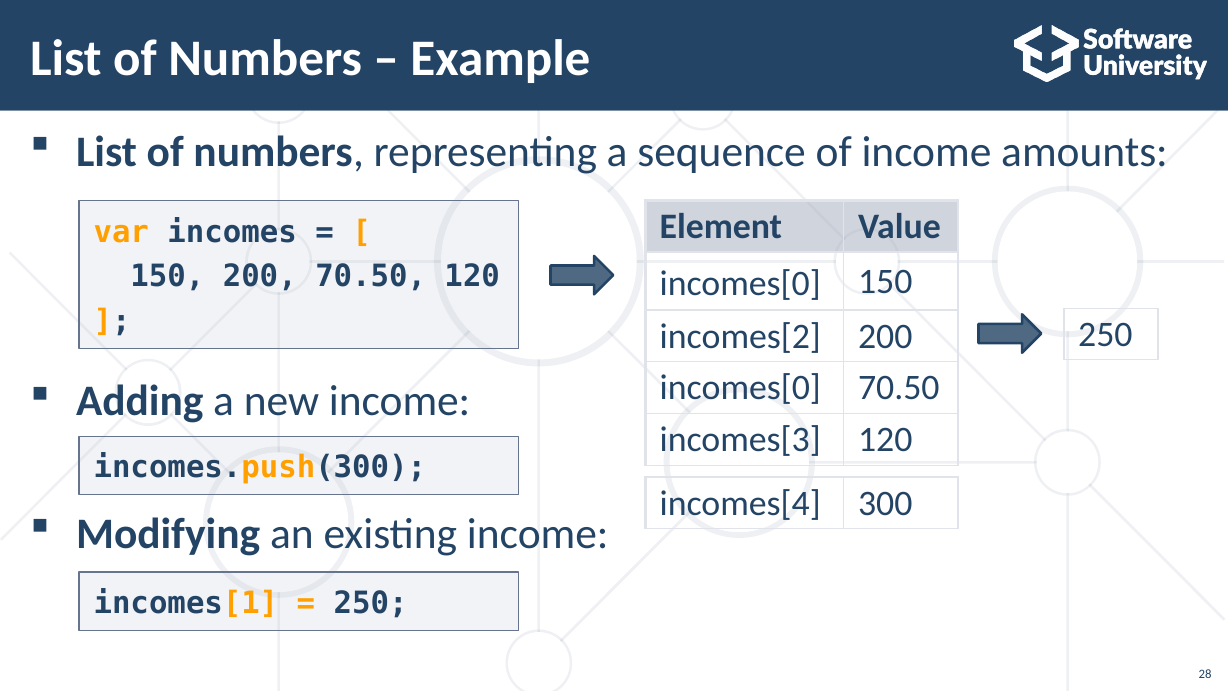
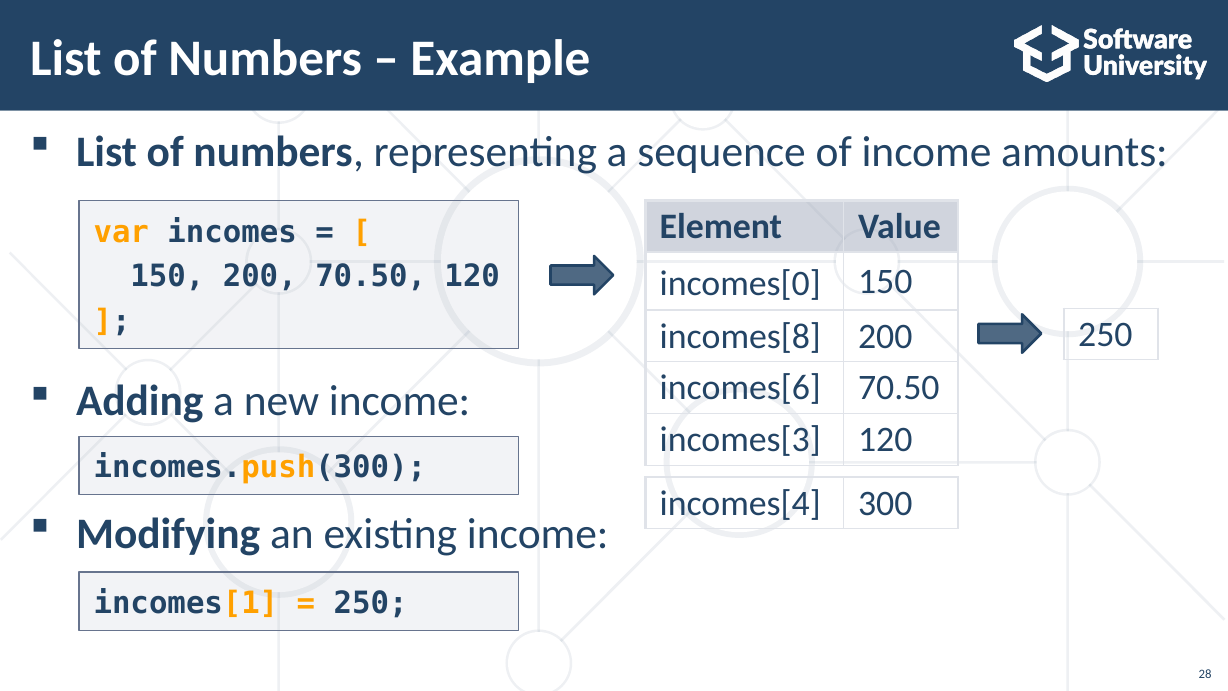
incomes[2: incomes[2 -> incomes[8
incomes[0 at (740, 388): incomes[0 -> incomes[6
